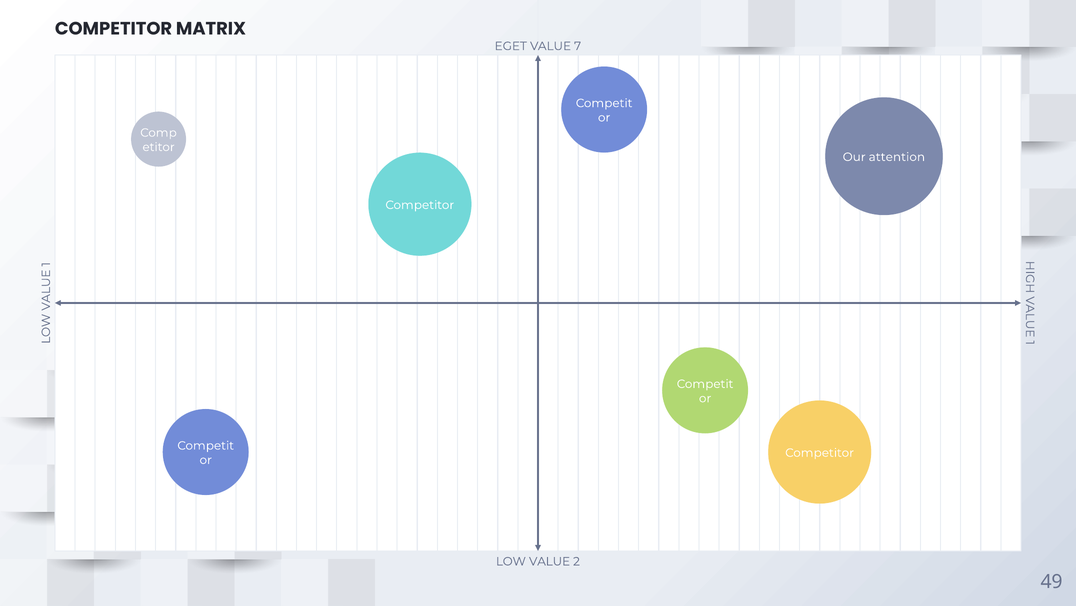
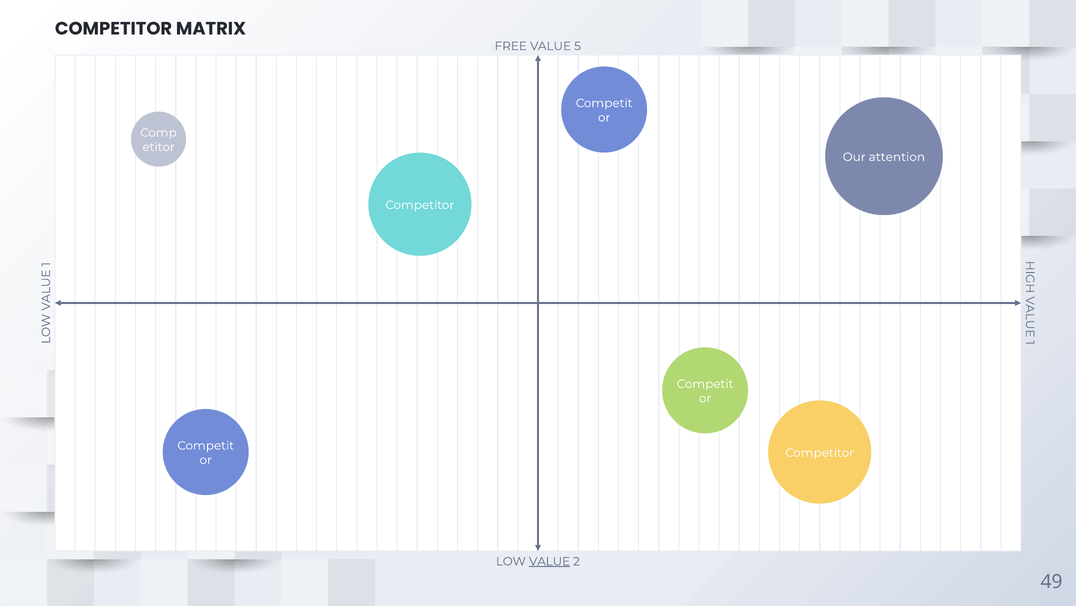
EGET: EGET -> FREE
7: 7 -> 5
VALUE at (550, 561) underline: none -> present
